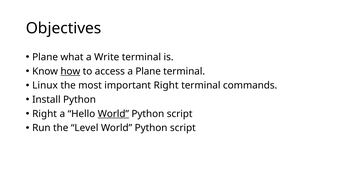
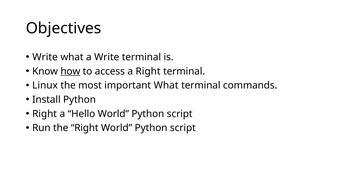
Plane at (45, 57): Plane -> Write
a Plane: Plane -> Right
important Right: Right -> What
World at (113, 114) underline: present -> none
the Level: Level -> Right
